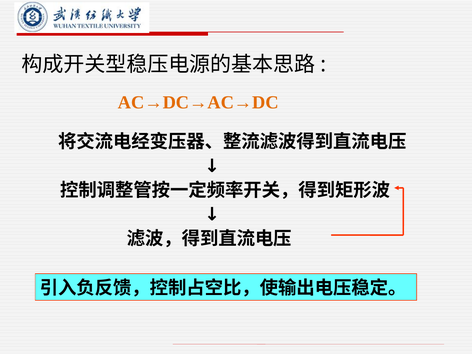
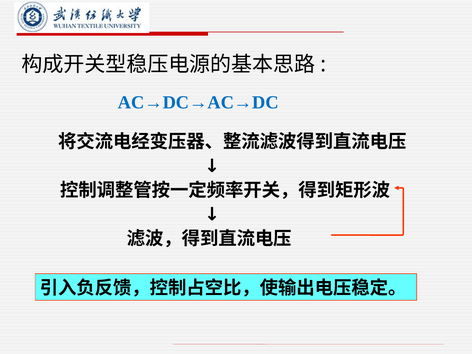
AC→DC→AC→DC colour: orange -> blue
